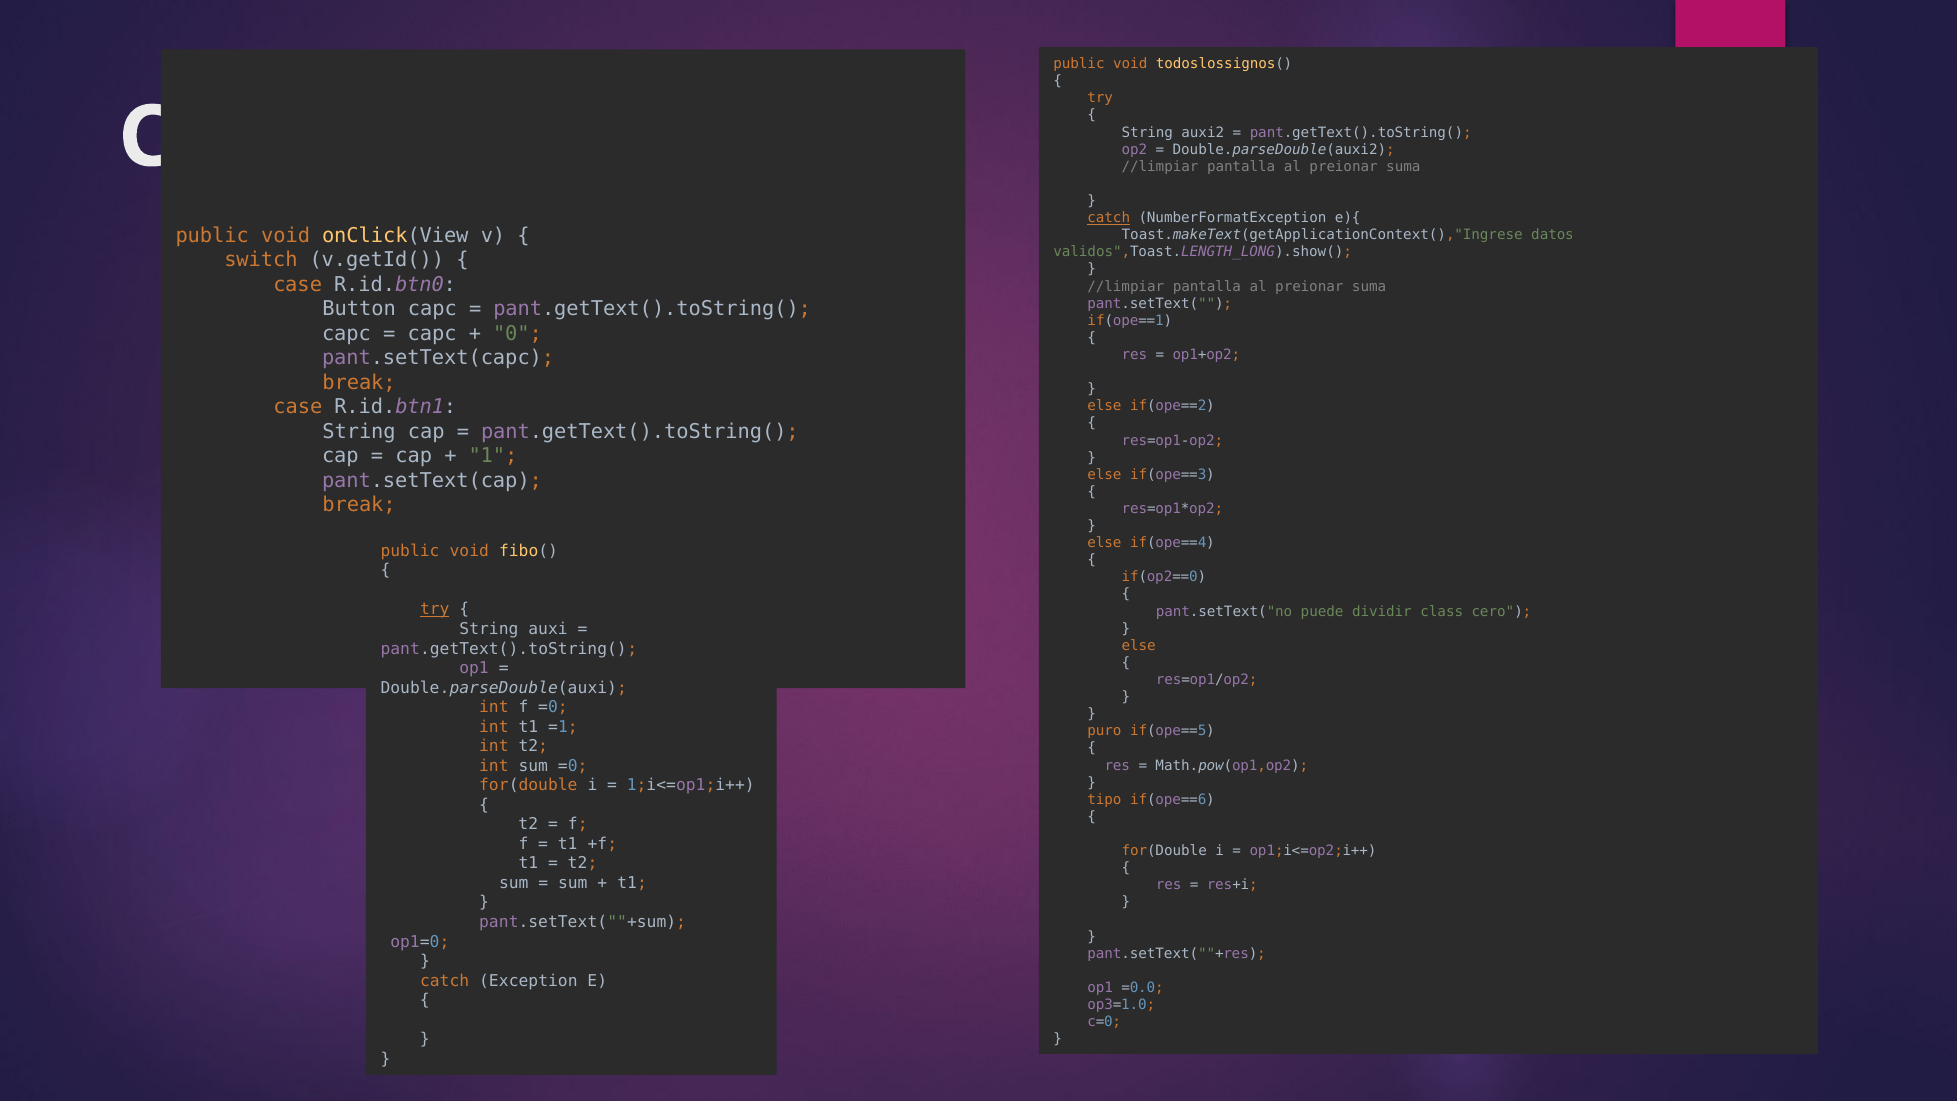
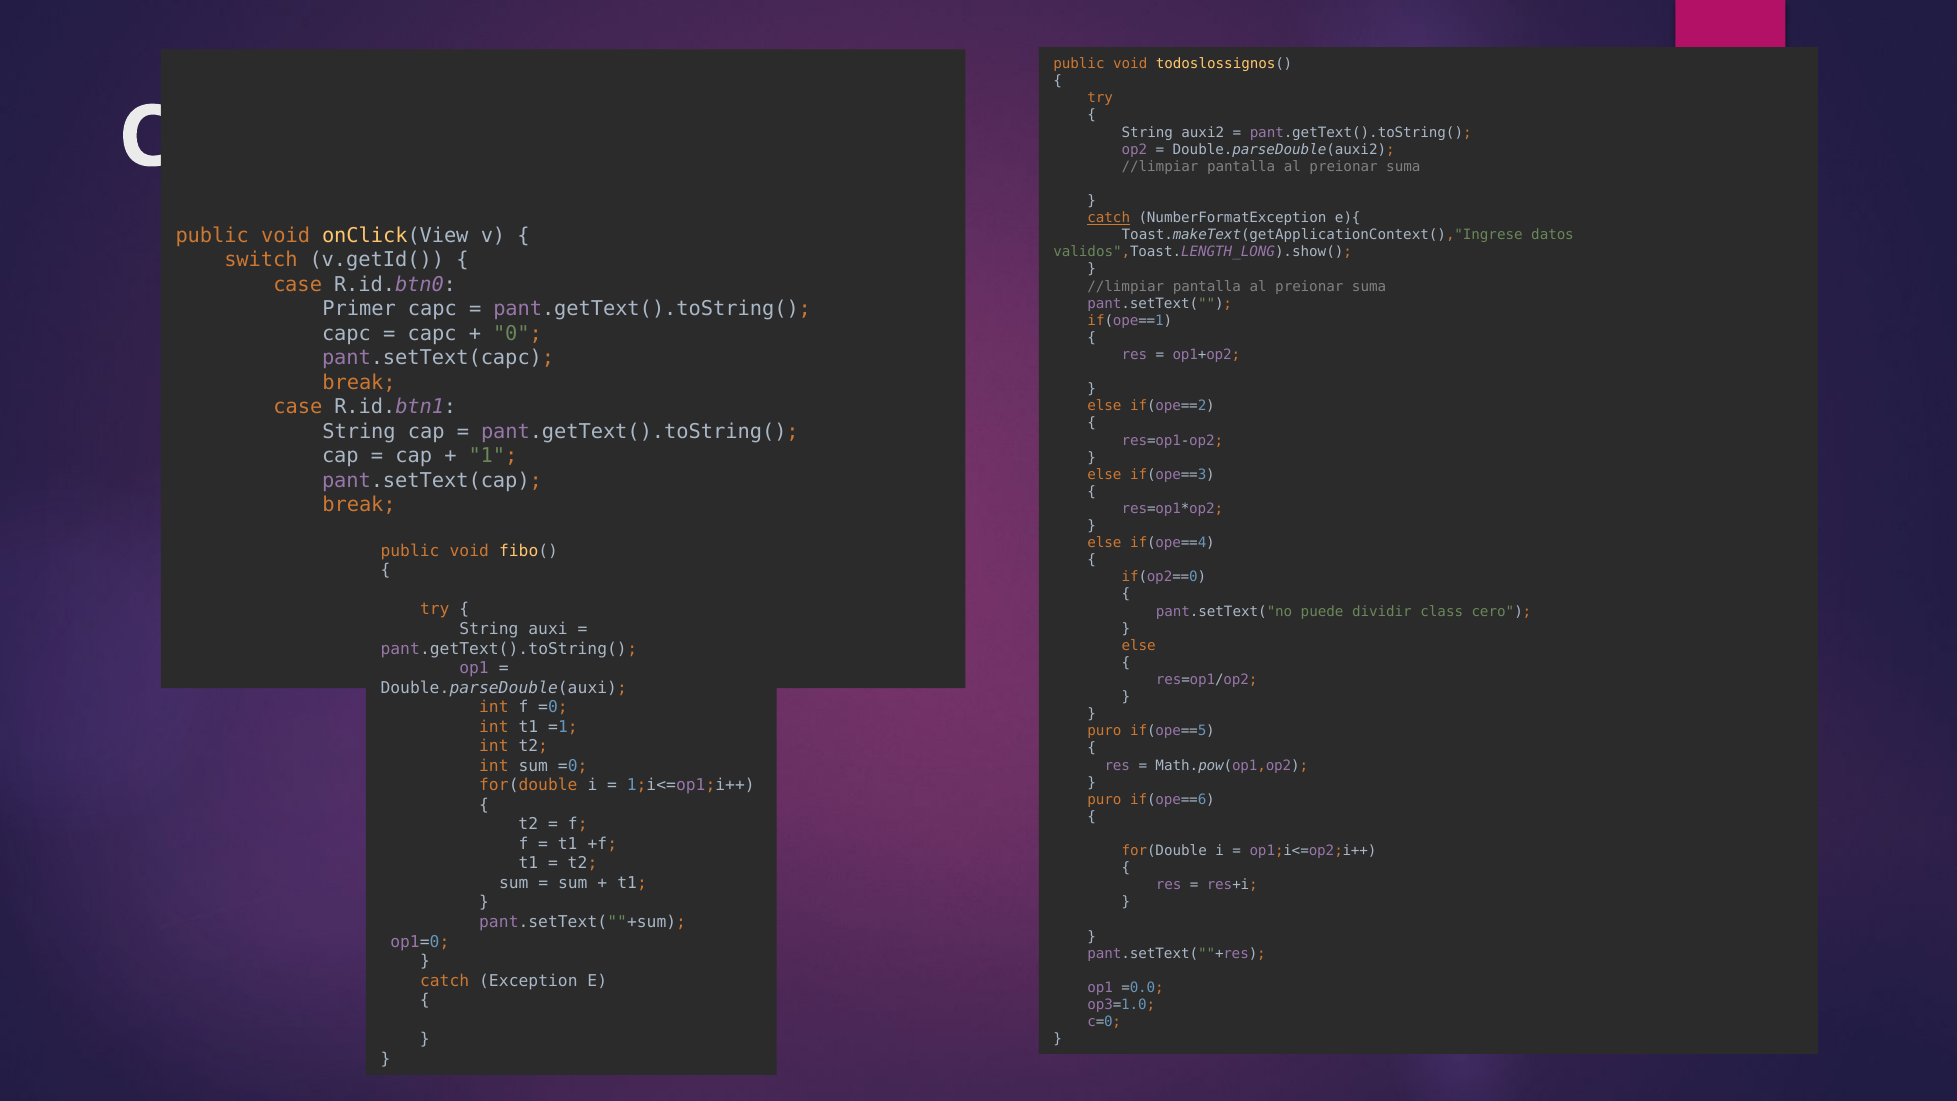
Button: Button -> Primer
try at (435, 609) underline: present -> none
tipo at (1105, 799): tipo -> puro
